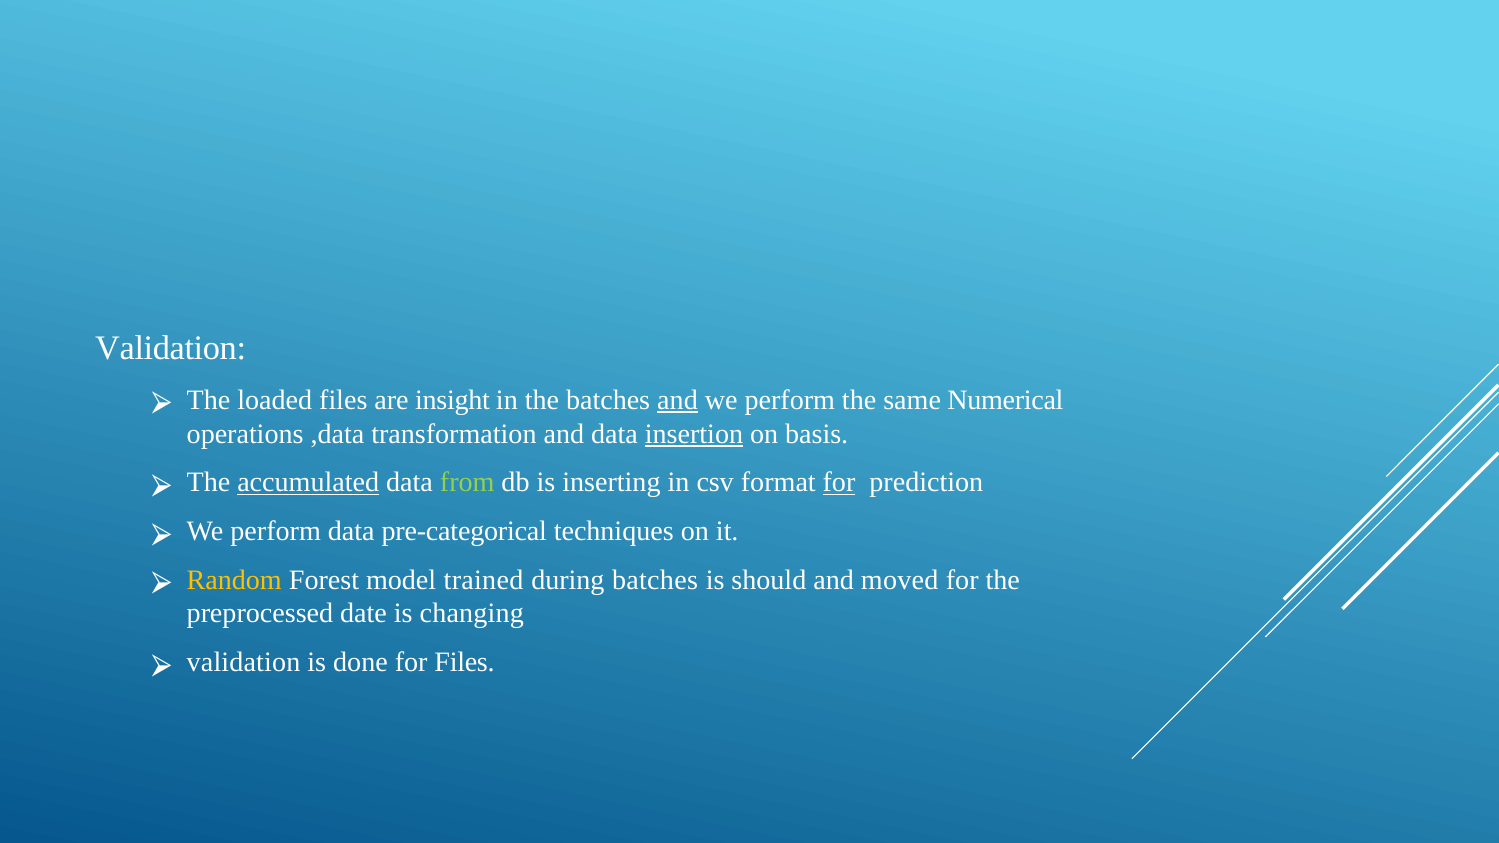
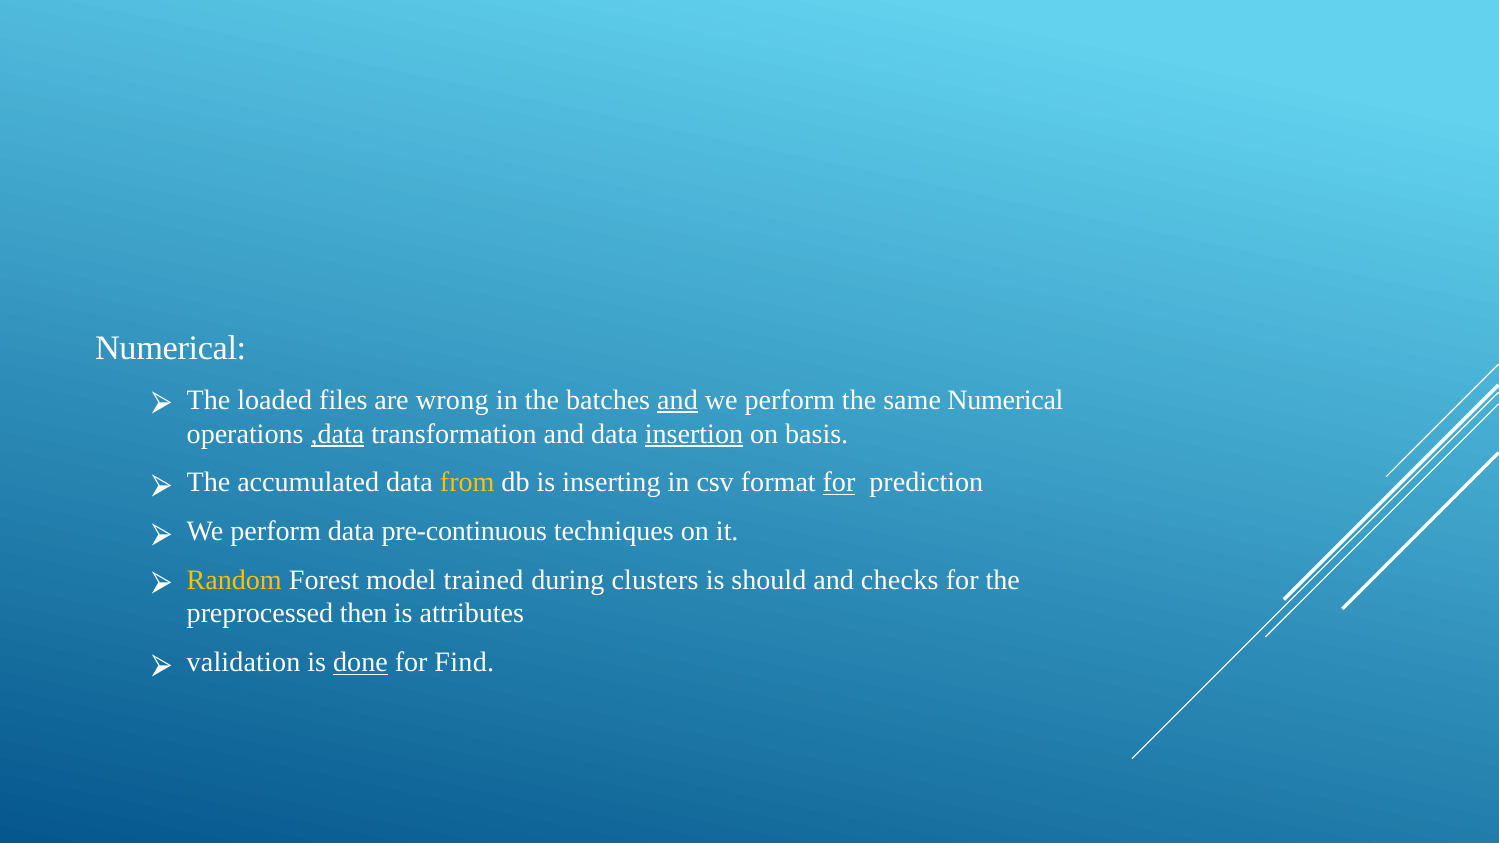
Validation at (171, 348): Validation -> Numerical
insight: insight -> wrong
,data underline: none -> present
accumulated underline: present -> none
from colour: light green -> yellow
pre-categorical: pre-categorical -> pre-continuous
during batches: batches -> clusters
moved: moved -> checks
date: date -> then
changing: changing -> attributes
done underline: none -> present
for Files: Files -> Find
